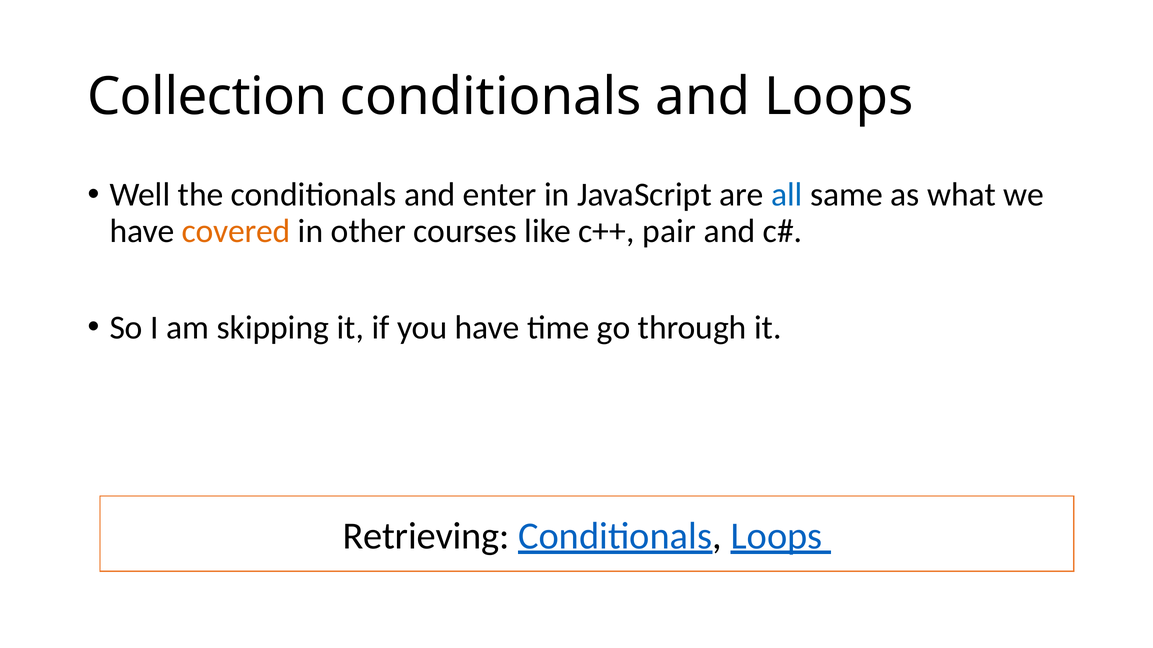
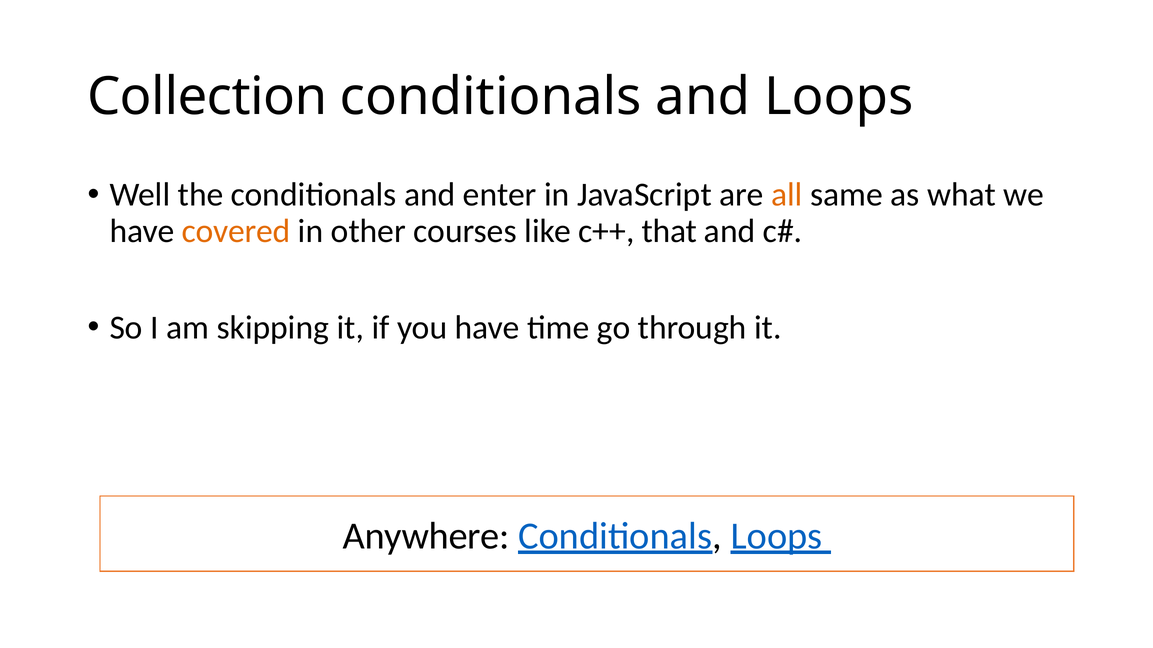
all colour: blue -> orange
pair: pair -> that
Retrieving: Retrieving -> Anywhere
